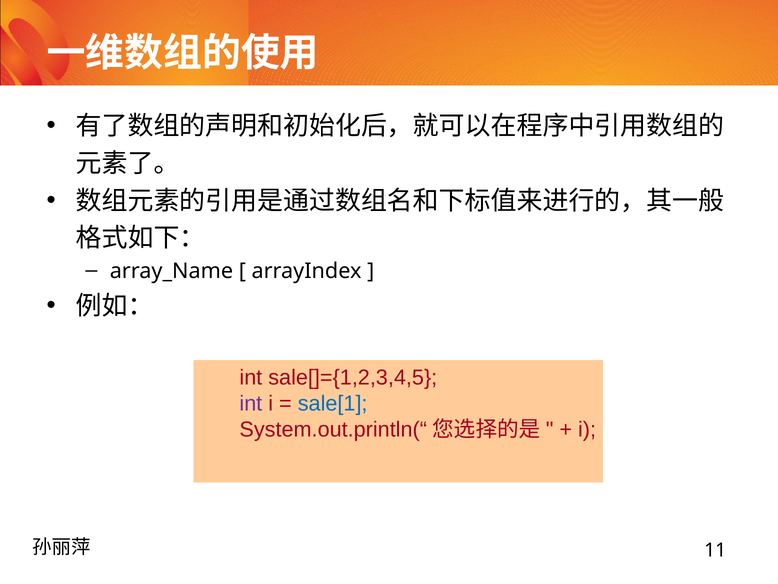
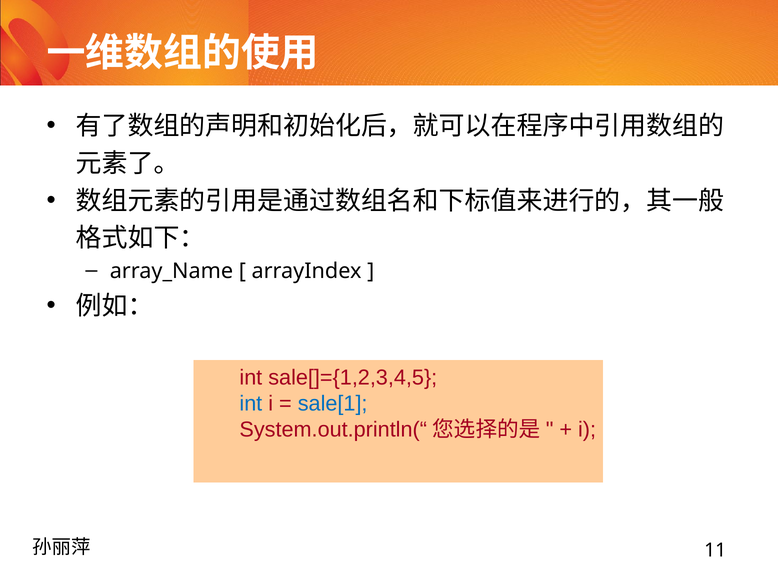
int at (251, 403) colour: purple -> blue
